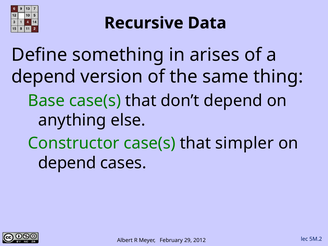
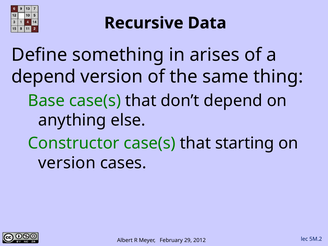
simpler: simpler -> starting
depend at (67, 163): depend -> version
